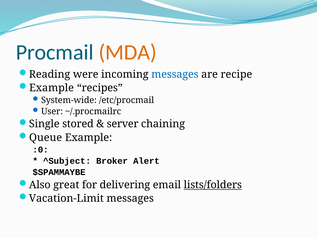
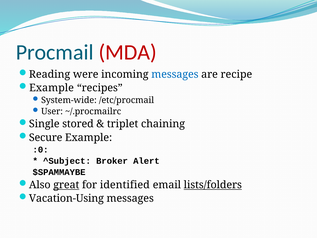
MDA colour: orange -> red
server: server -> triplet
Queue: Queue -> Secure
great underline: none -> present
delivering: delivering -> identified
Vacation-Limit: Vacation-Limit -> Vacation-Using
